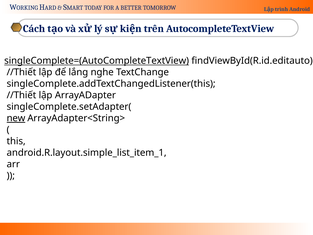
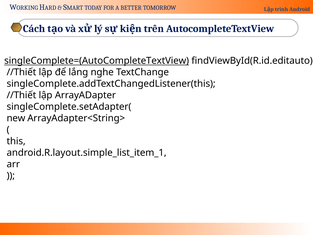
new underline: present -> none
